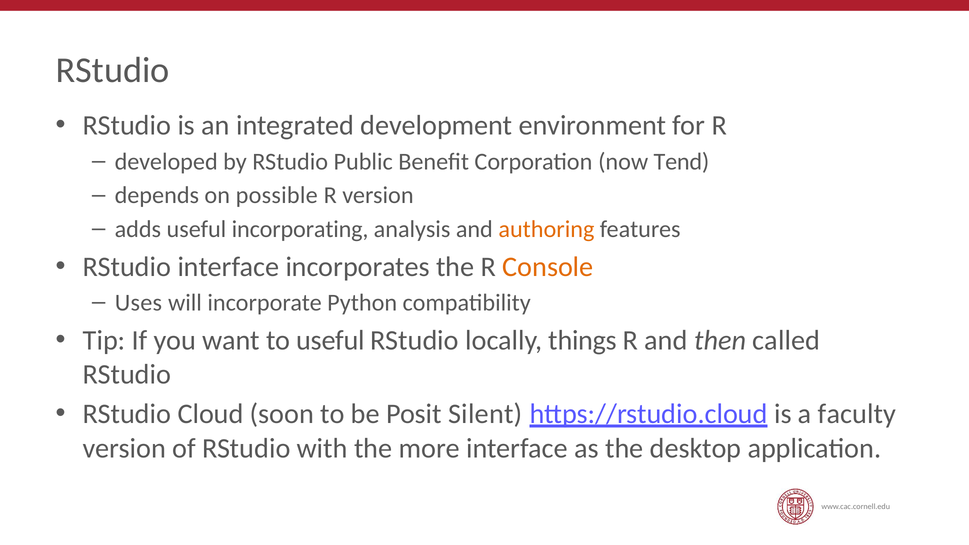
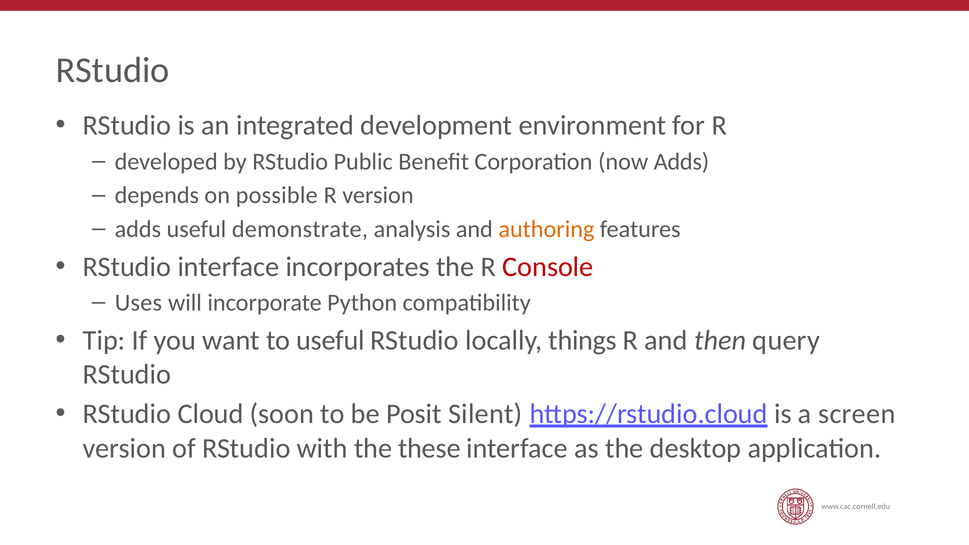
now Tend: Tend -> Adds
incorporating: incorporating -> demonstrate
Console colour: orange -> red
called: called -> query
faculty: faculty -> screen
more: more -> these
